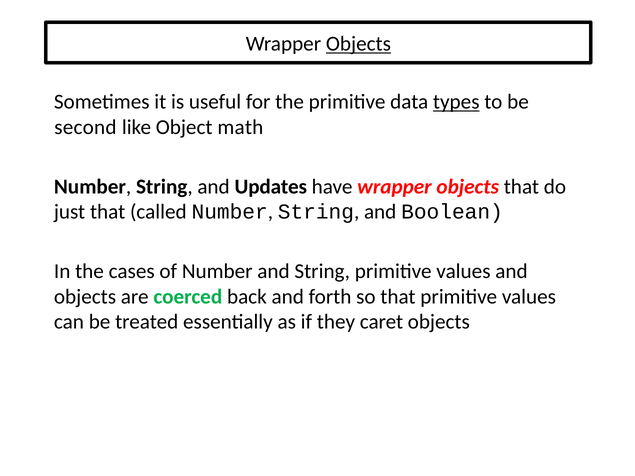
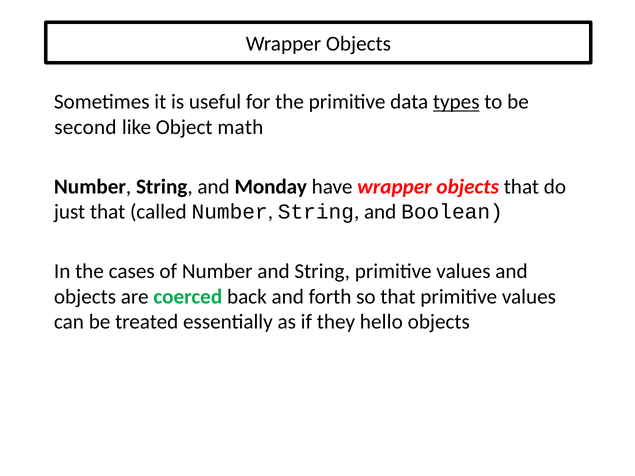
Objects at (358, 44) underline: present -> none
Updates: Updates -> Monday
caret: caret -> hello
